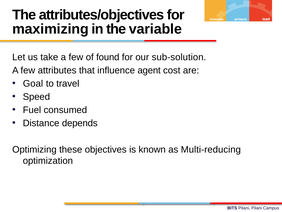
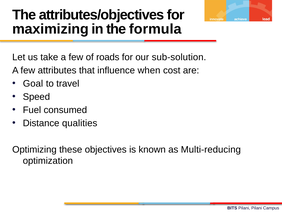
variable: variable -> formula
found: found -> roads
agent: agent -> when
depends: depends -> qualities
